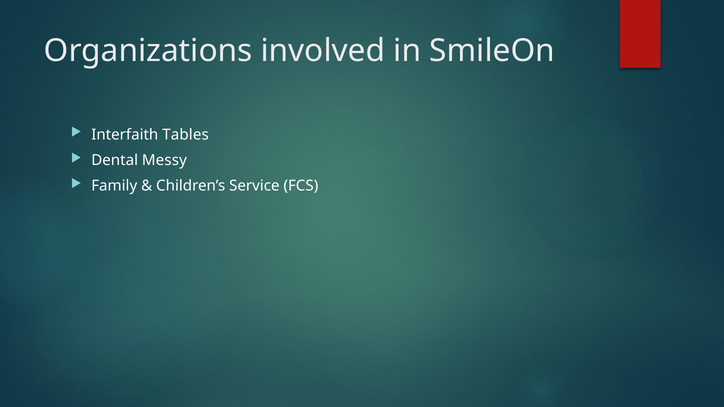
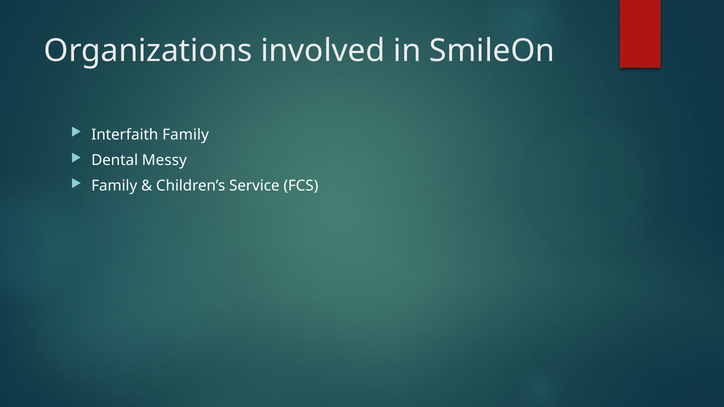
Interfaith Tables: Tables -> Family
